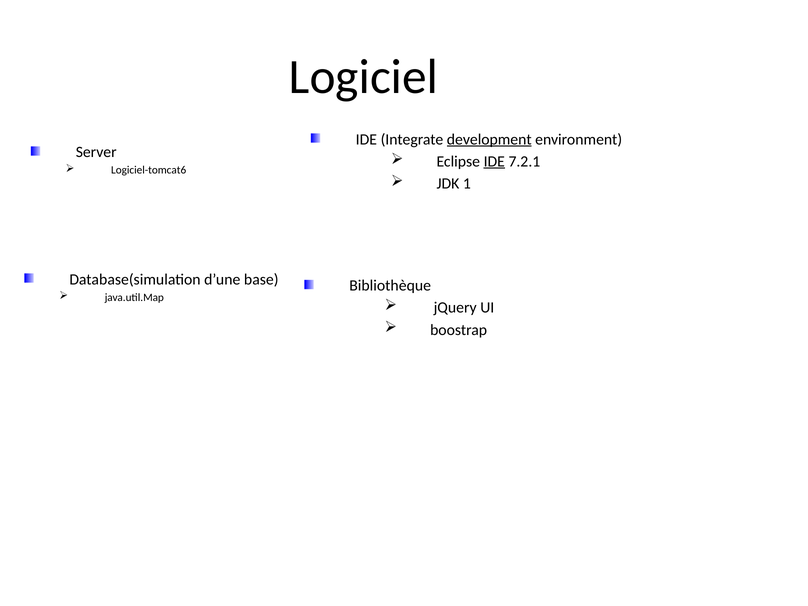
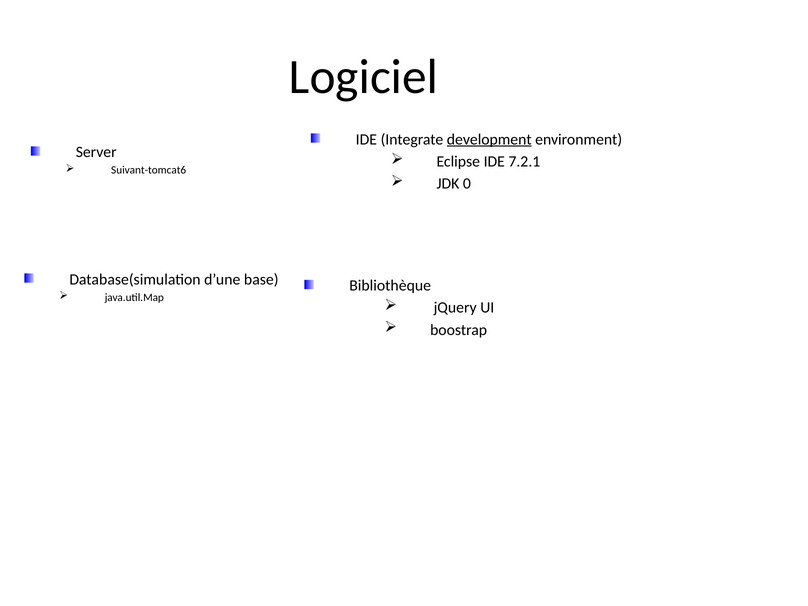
IDE at (494, 161) underline: present -> none
Logiciel-tomcat6: Logiciel-tomcat6 -> Suivant-tomcat6
1: 1 -> 0
